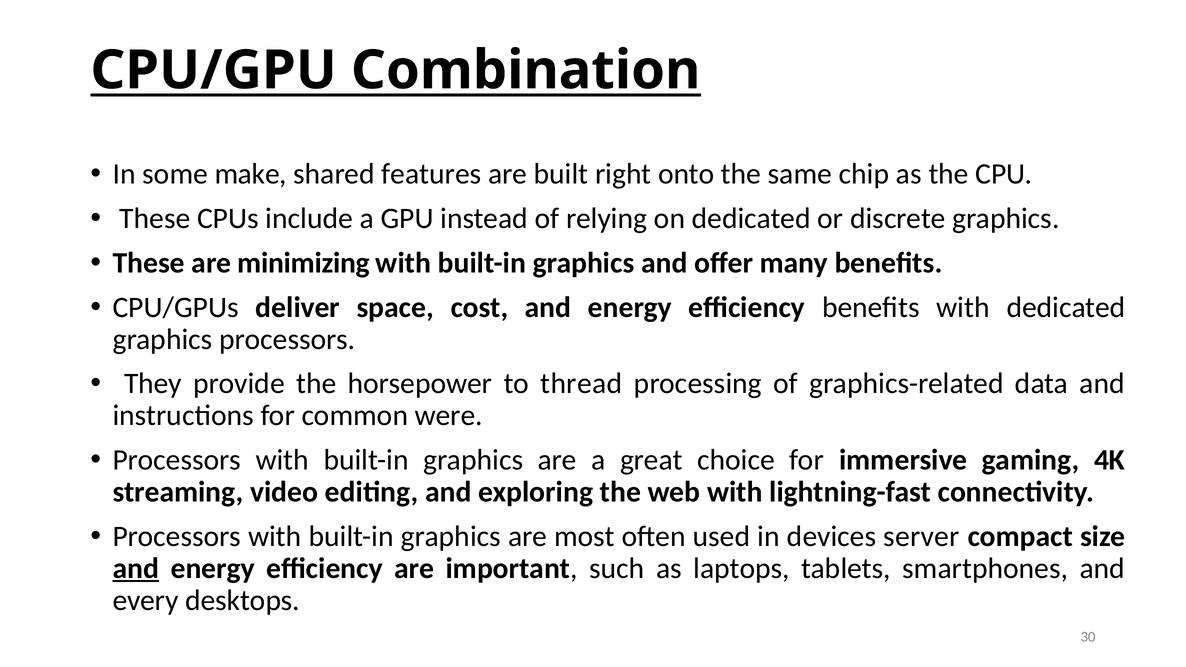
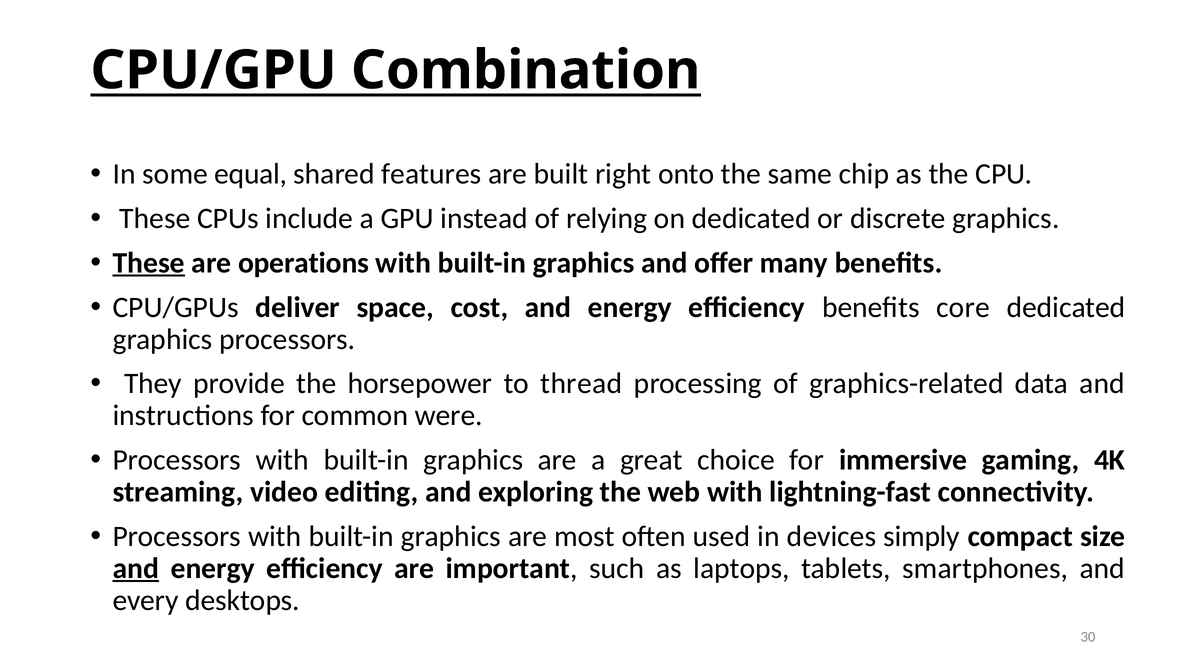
make: make -> equal
These at (149, 263) underline: none -> present
minimizing: minimizing -> operations
benefits with: with -> core
server: server -> simply
